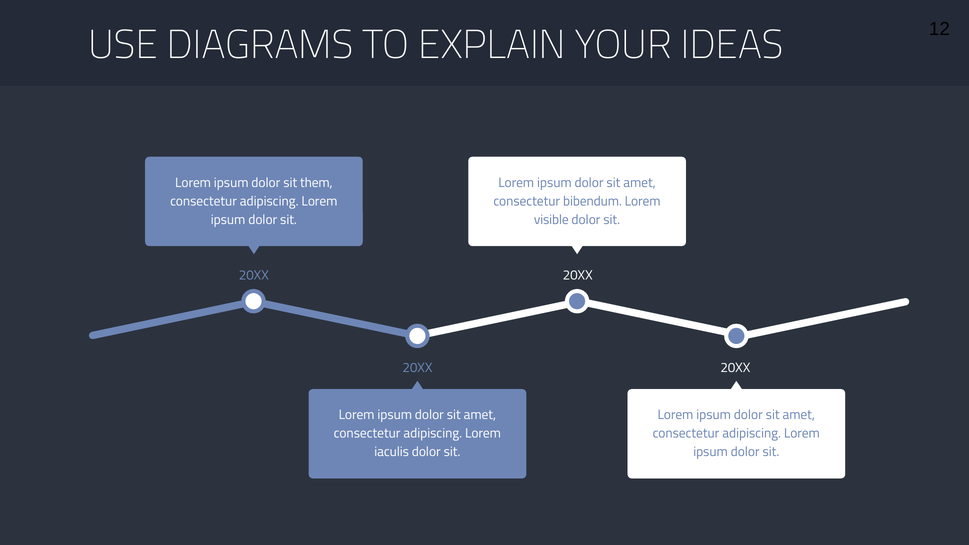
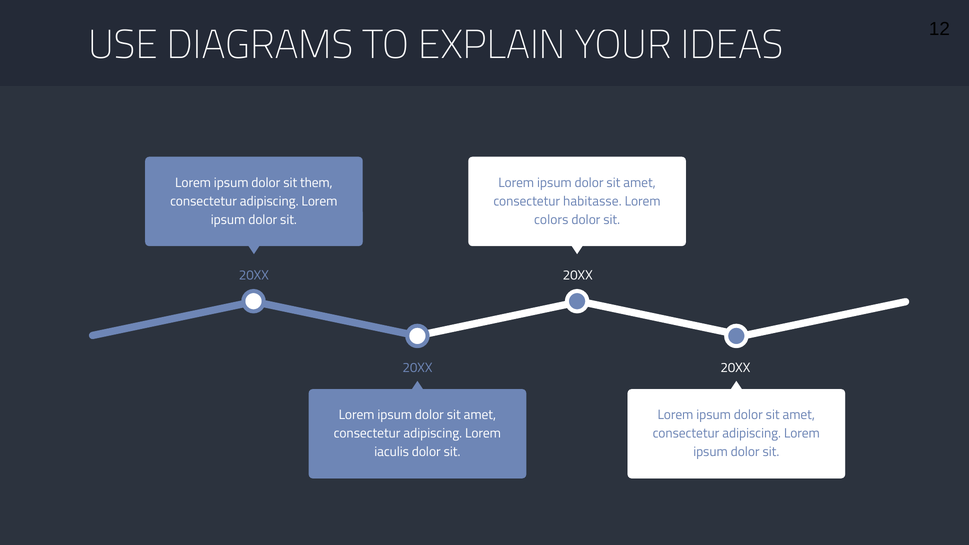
bibendum: bibendum -> habitasse
visible: visible -> colors
